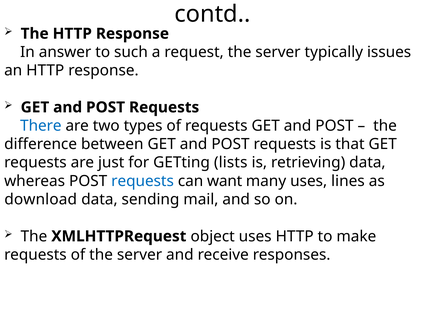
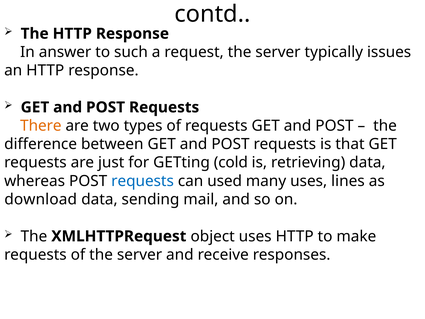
There colour: blue -> orange
lists: lists -> cold
want: want -> used
